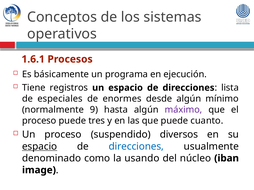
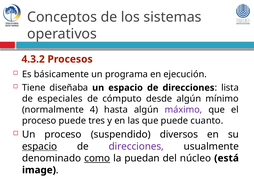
1.6.1: 1.6.1 -> 4.3.2
registros: registros -> diseñaba
enormes: enormes -> cómputo
9: 9 -> 4
direcciones at (136, 147) colour: blue -> purple
como underline: none -> present
usando: usando -> puedan
iban: iban -> está
